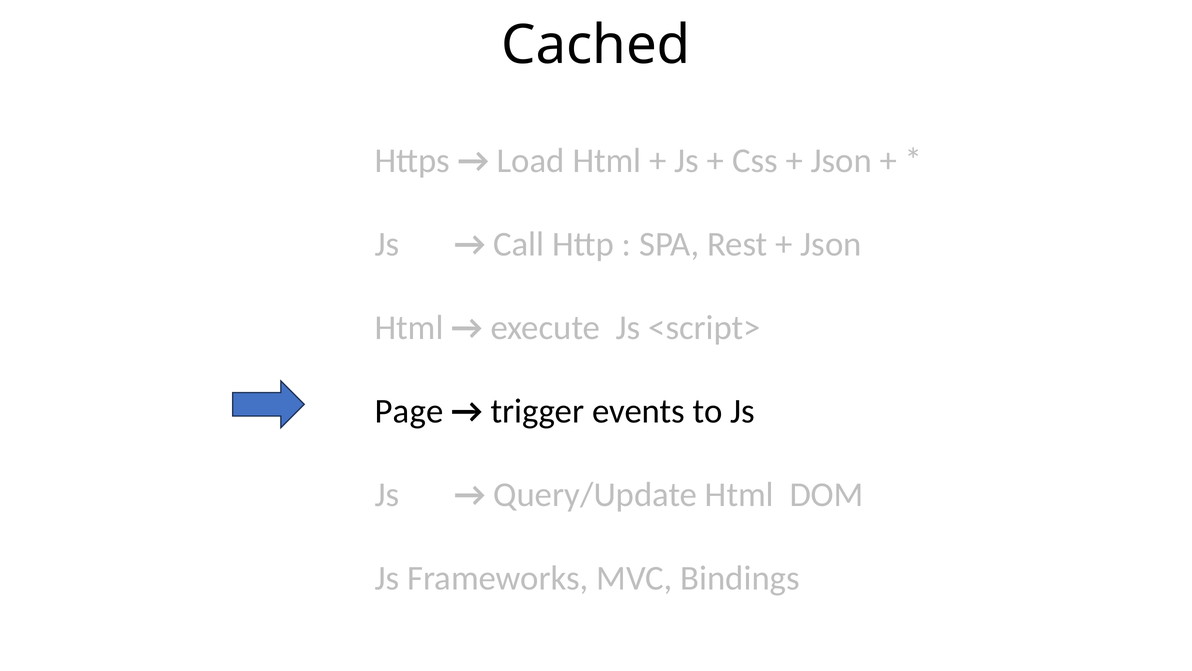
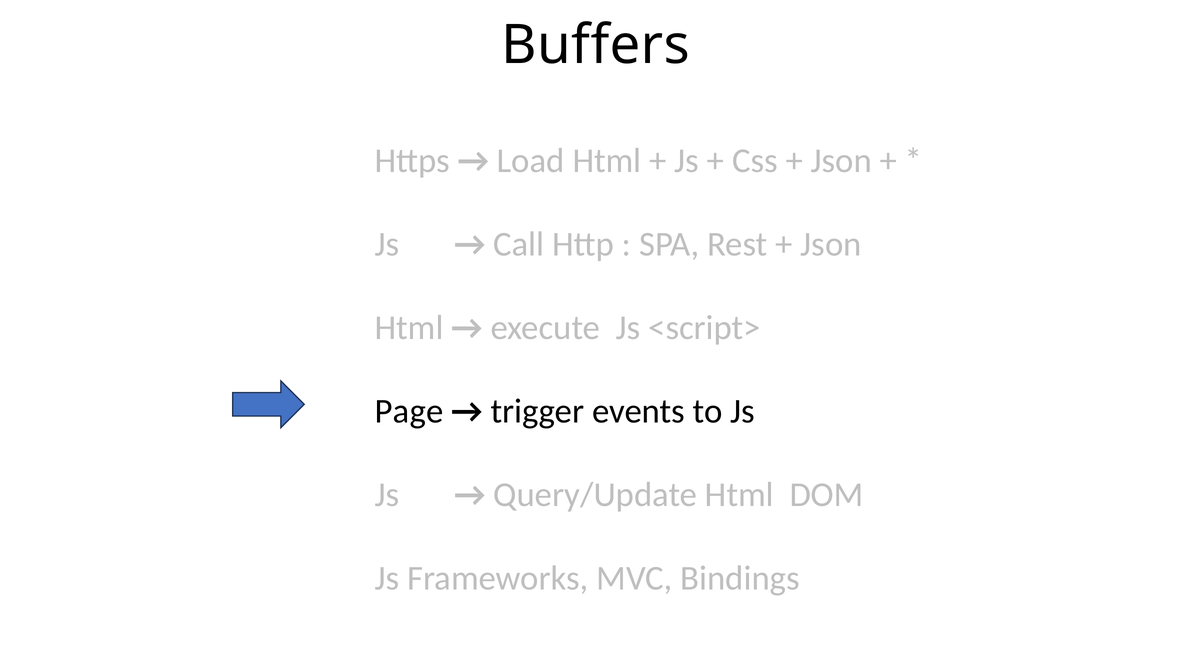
Cached: Cached -> Buffers
